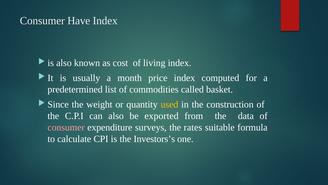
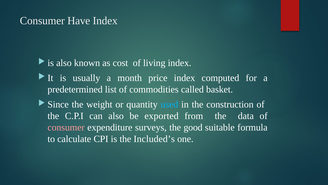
used colour: yellow -> light blue
rates: rates -> good
Investors’s: Investors’s -> Included’s
